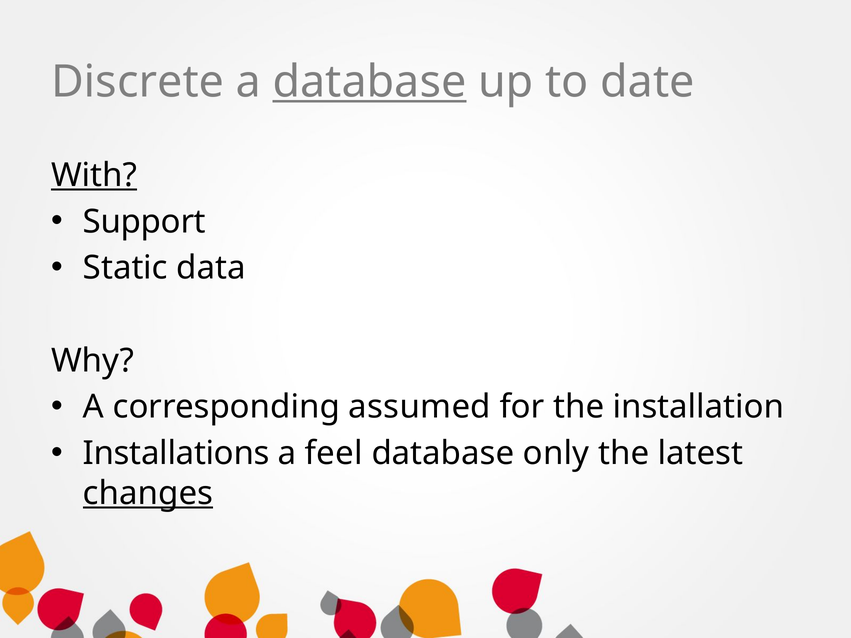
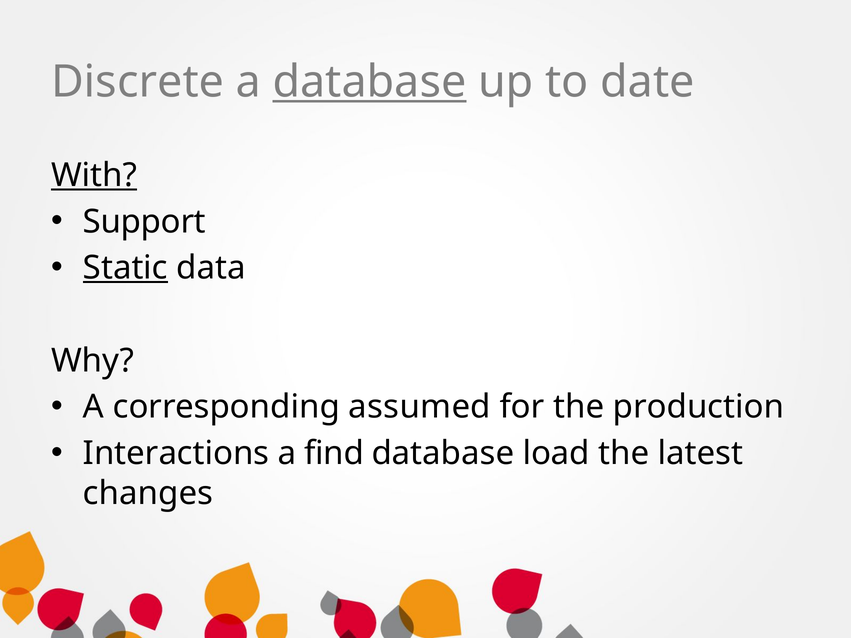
Static underline: none -> present
installation: installation -> production
Installations: Installations -> Interactions
feel: feel -> find
only: only -> load
changes underline: present -> none
